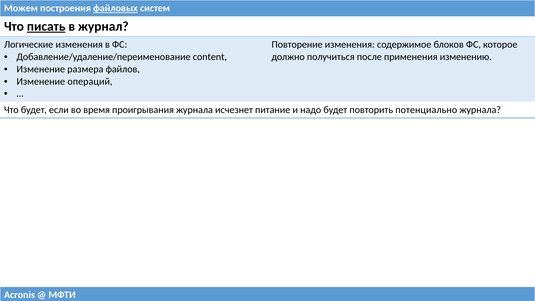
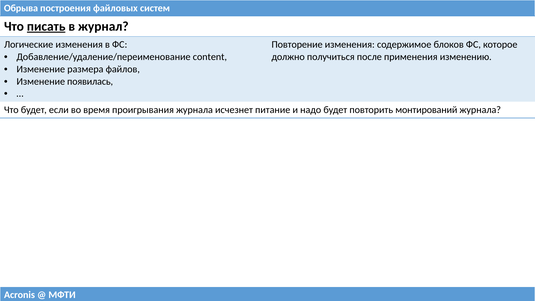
Можем: Можем -> Обрыва
файловых underline: present -> none
операций: операций -> появилась
потенциально: потенциально -> монтирований
